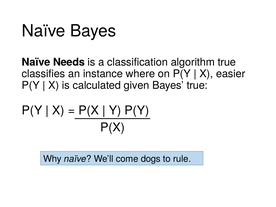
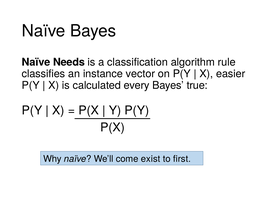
algorithm true: true -> rule
where: where -> vector
given: given -> every
dogs: dogs -> exist
rule: rule -> first
